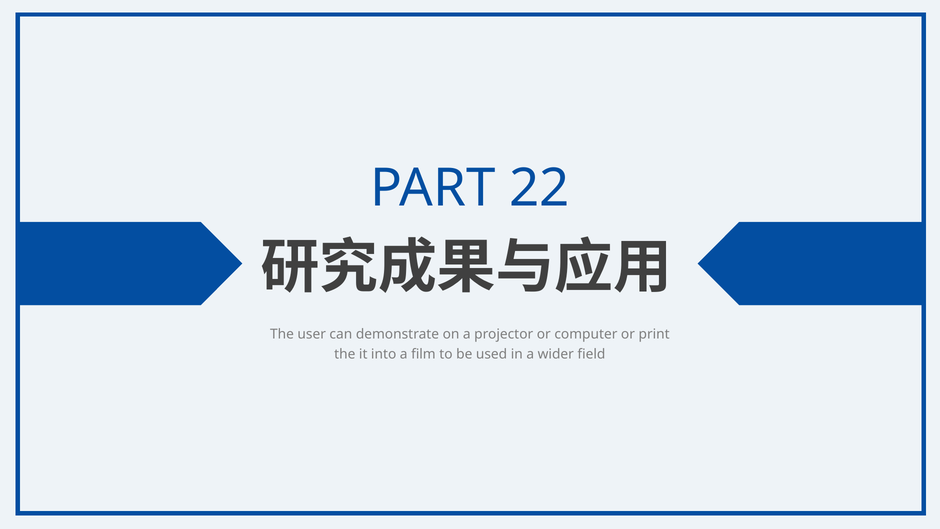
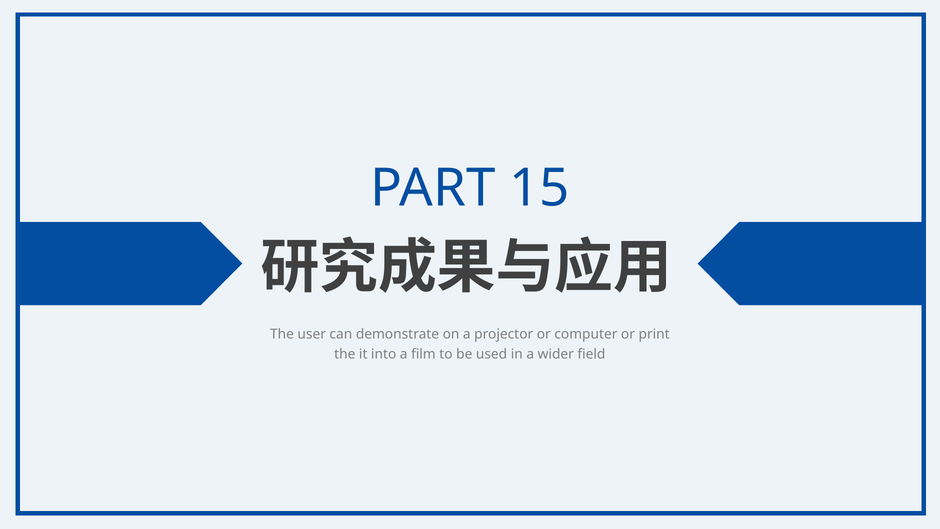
22: 22 -> 15
